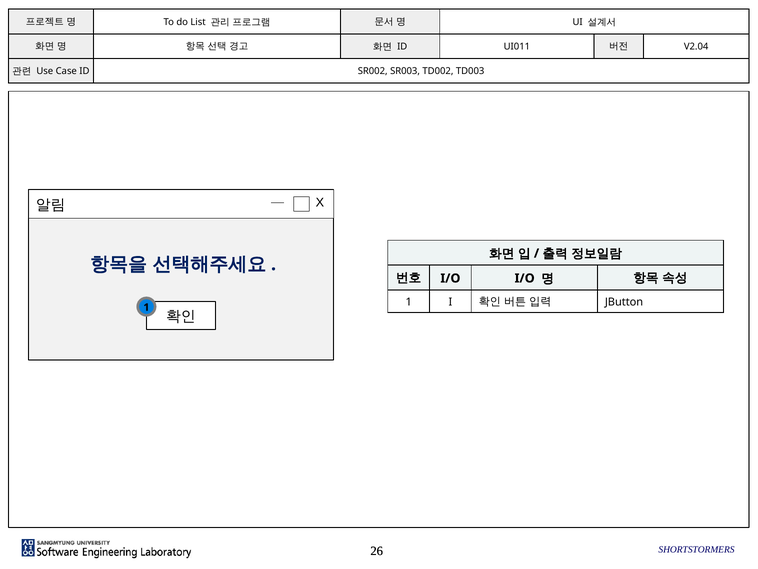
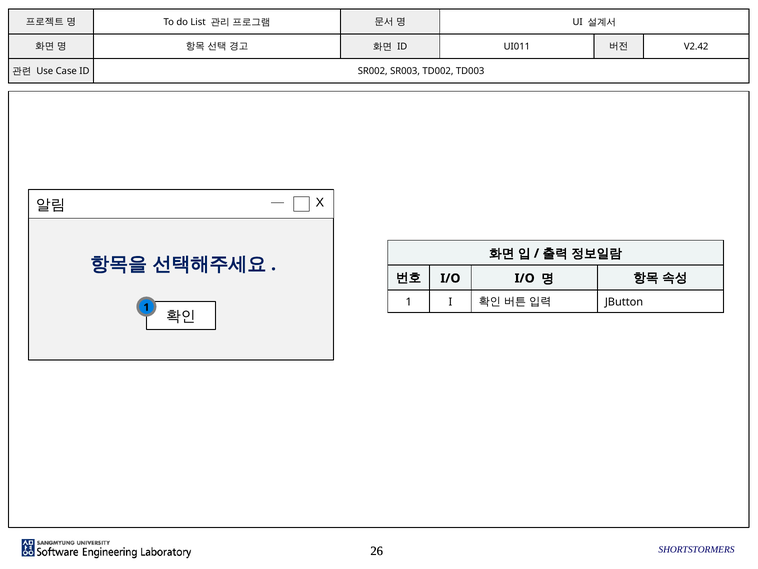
V2.04: V2.04 -> V2.42
